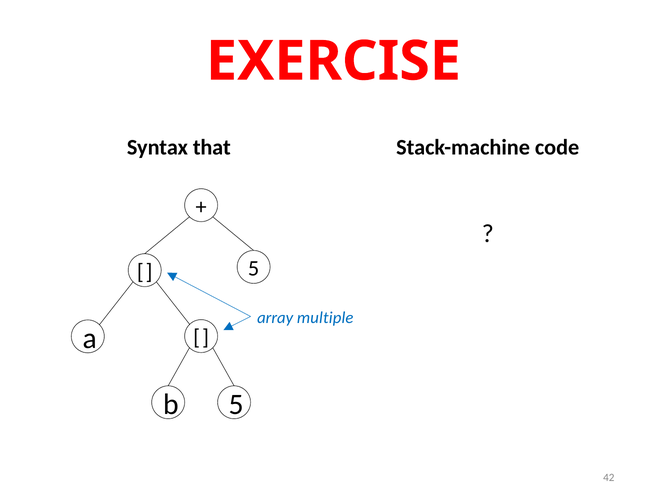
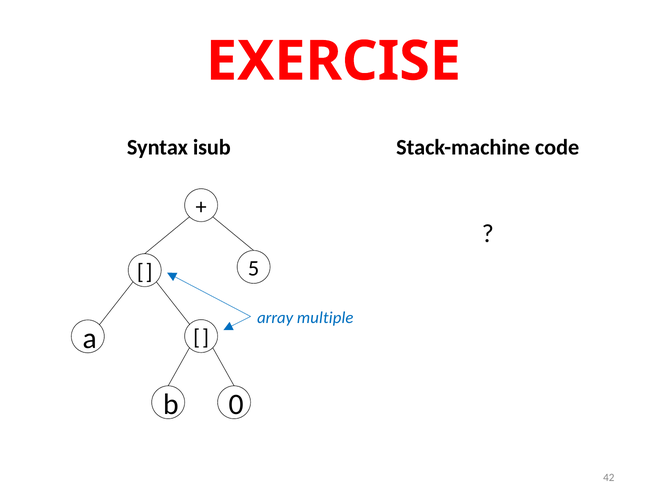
that: that -> isub
b 5: 5 -> 0
